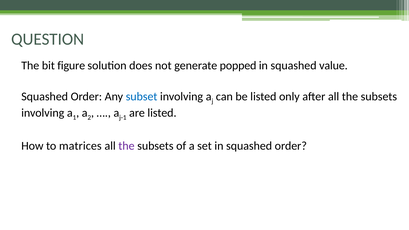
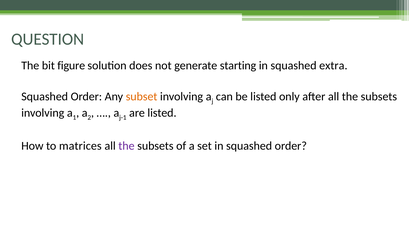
popped: popped -> starting
value: value -> extra
subset colour: blue -> orange
